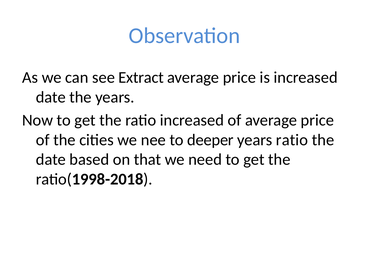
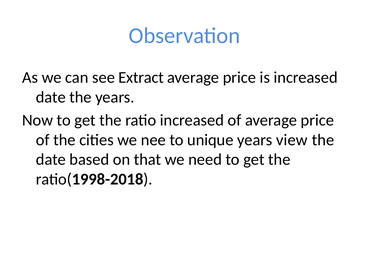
deeper: deeper -> unique
years ratio: ratio -> view
